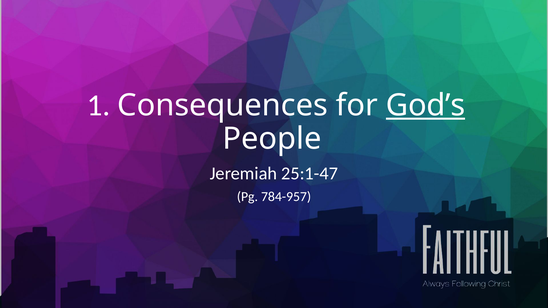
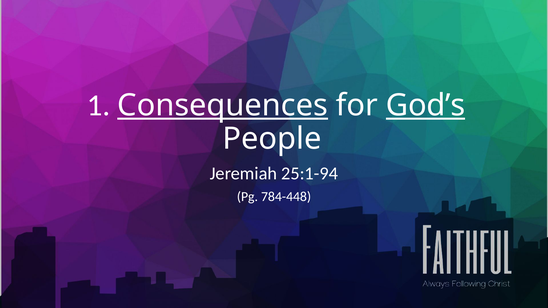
Consequences underline: none -> present
25:1-47: 25:1-47 -> 25:1-94
784-957: 784-957 -> 784-448
